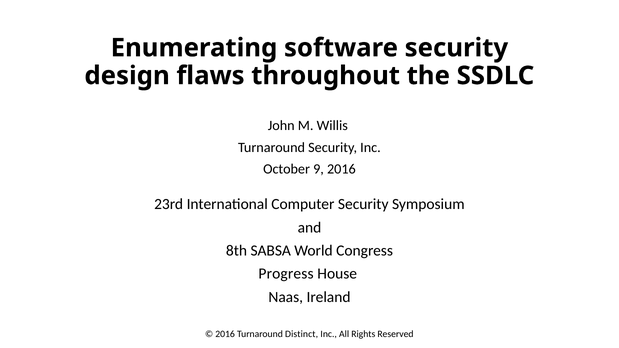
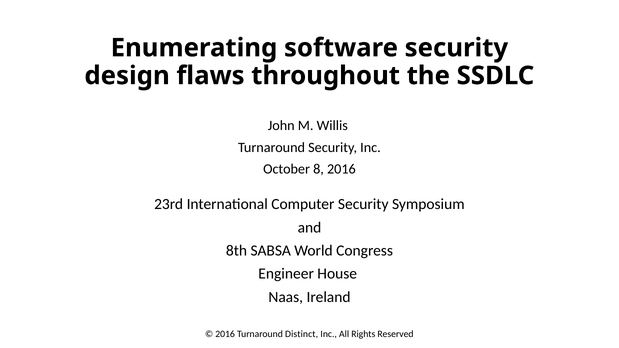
9: 9 -> 8
Progress: Progress -> Engineer
